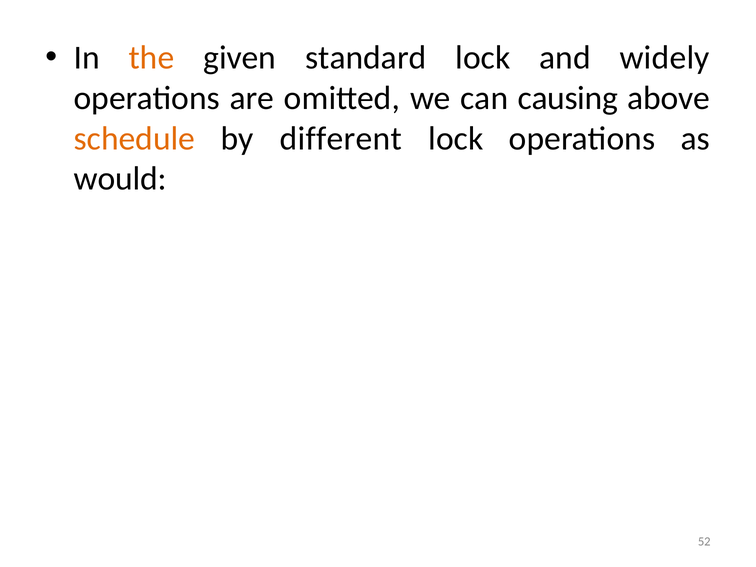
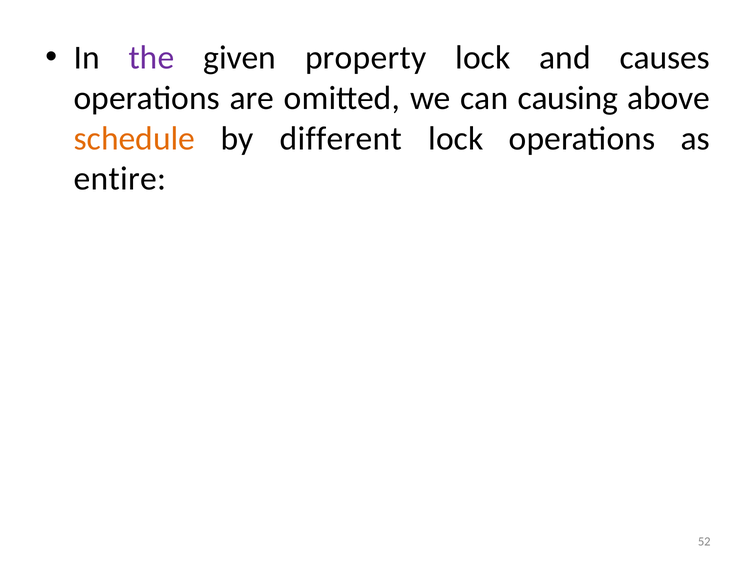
the colour: orange -> purple
standard: standard -> property
widely: widely -> causes
would: would -> entire
